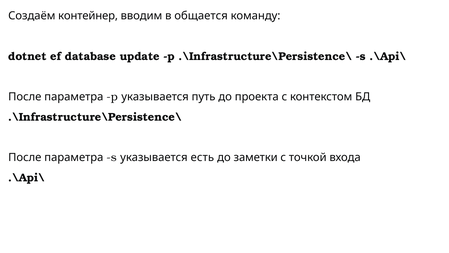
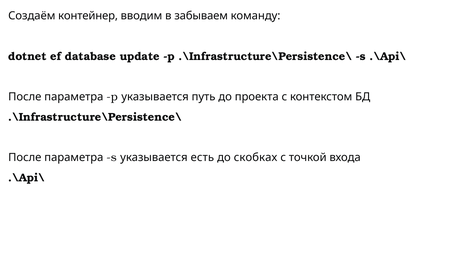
общается: общается -> забываем
заметки: заметки -> скобках
